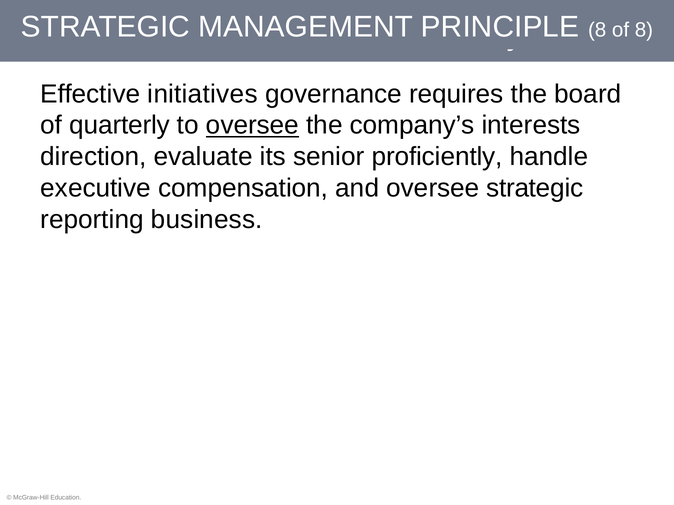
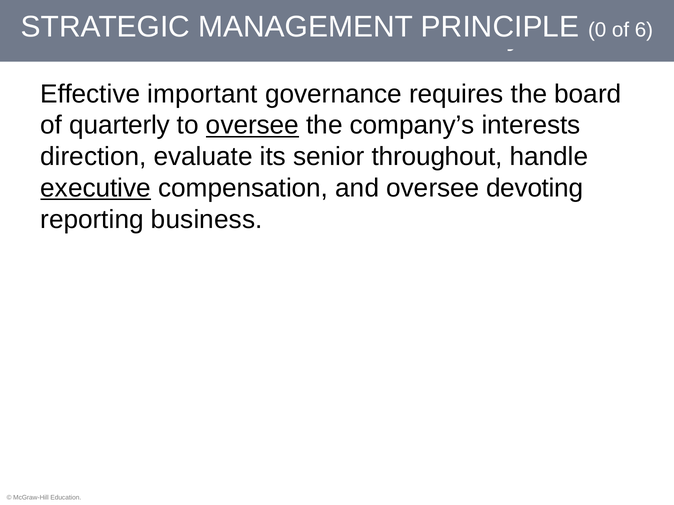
8 at (597, 30): 8 -> 0
of 8: 8 -> 6
initiatives: initiatives -> important
proficiently: proficiently -> throughout
executive underline: none -> present
oversee strategic: strategic -> devoting
